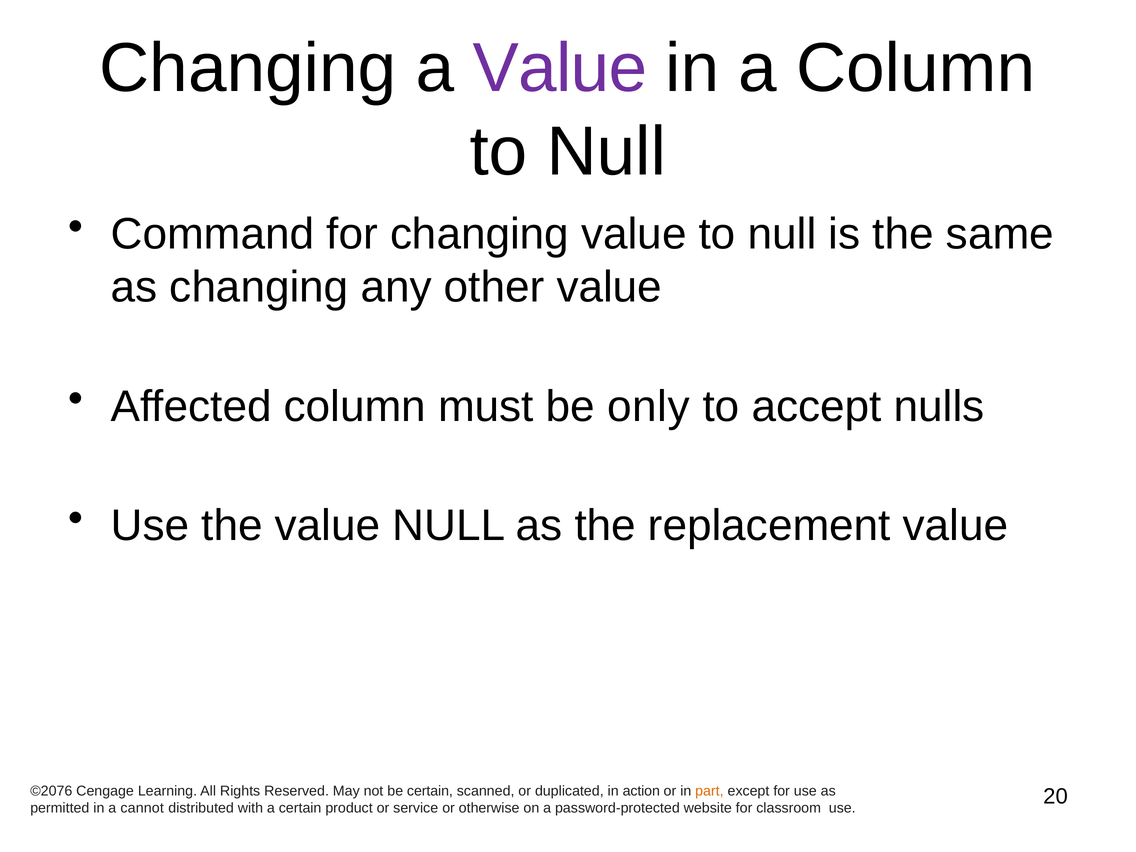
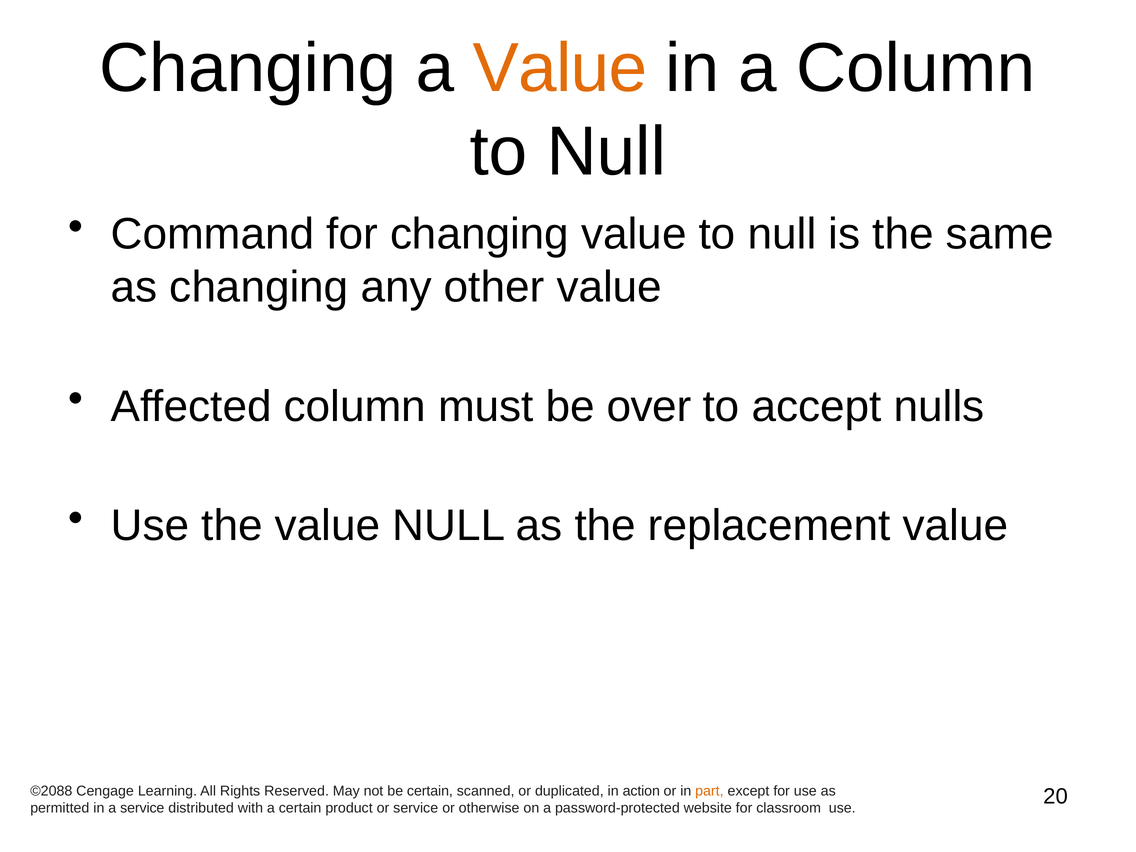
Value at (560, 68) colour: purple -> orange
only: only -> over
©2076: ©2076 -> ©2088
a cannot: cannot -> service
